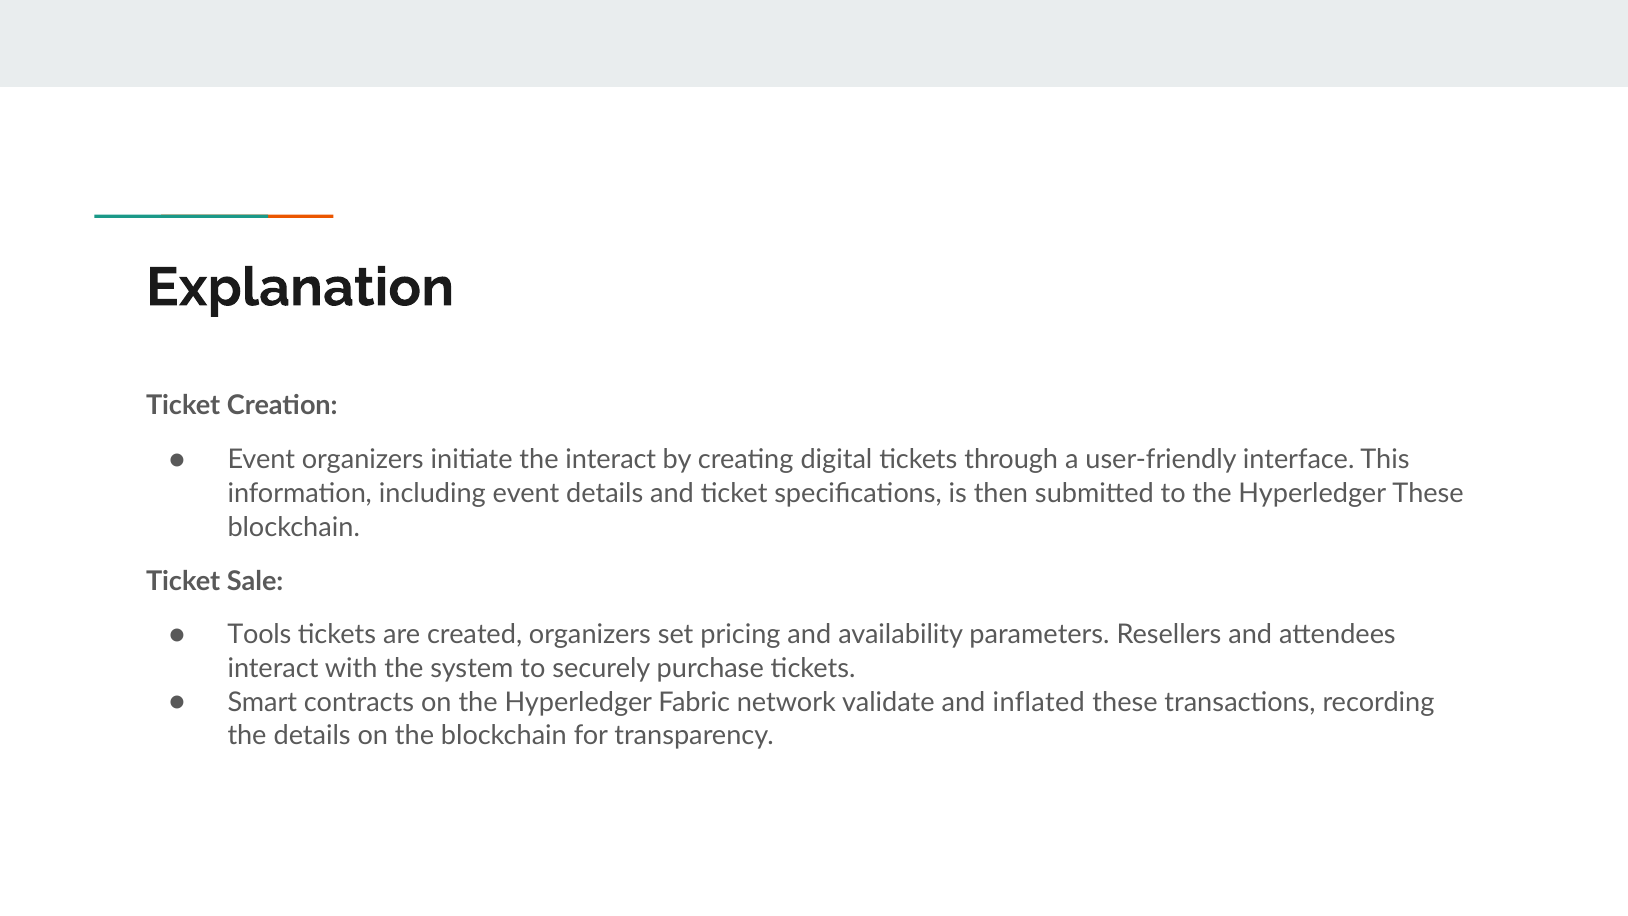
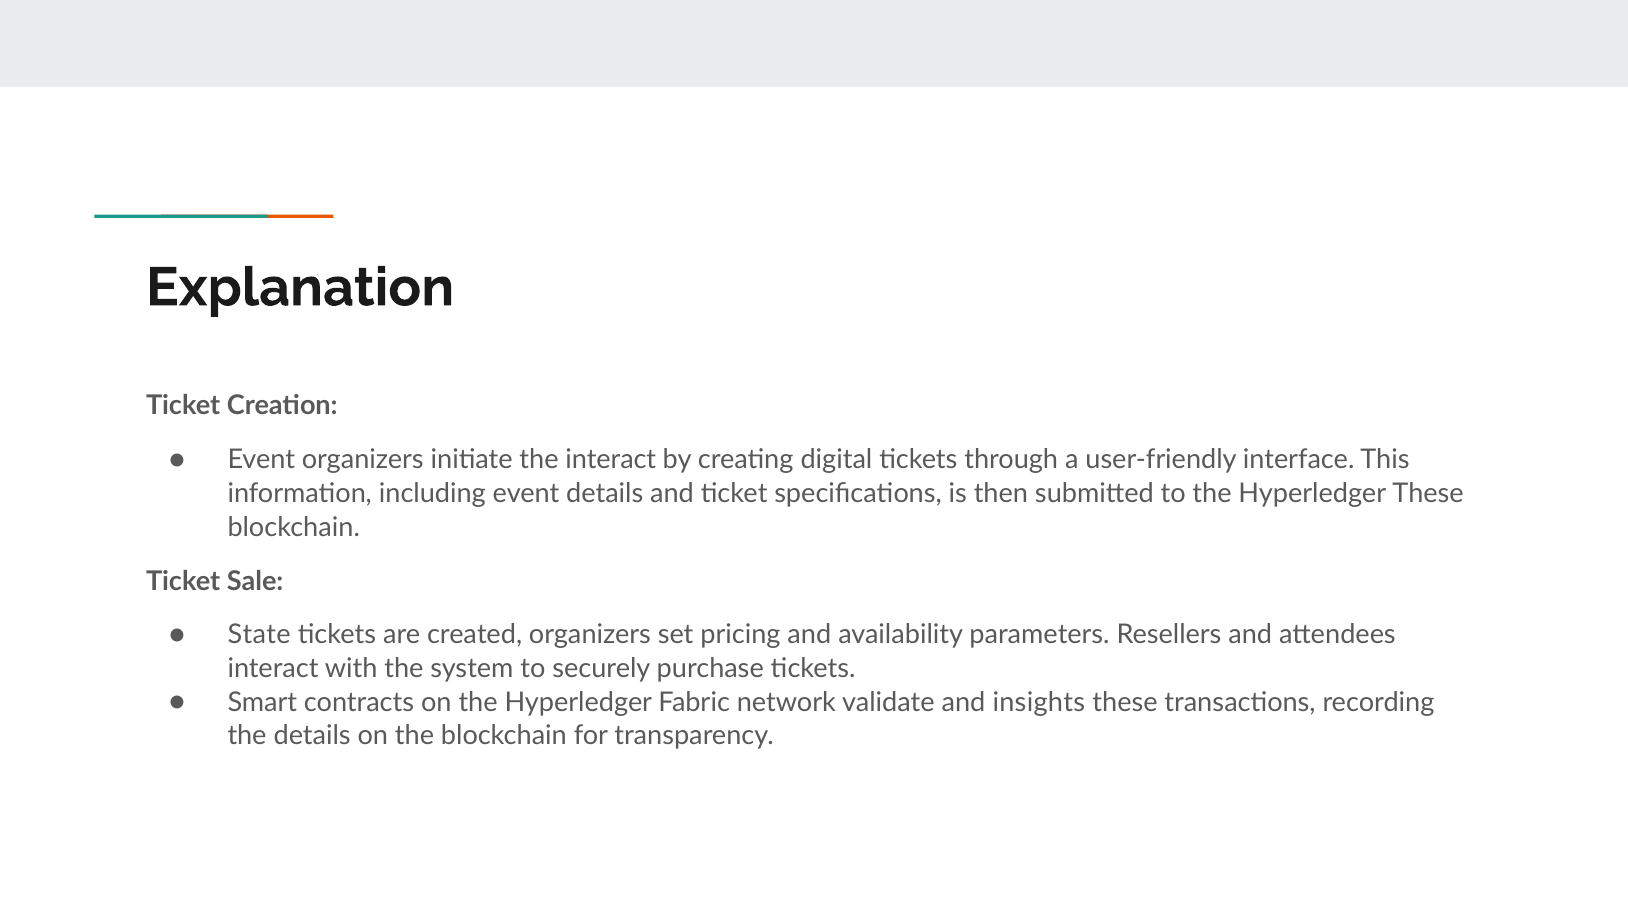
Tools: Tools -> State
inflated: inflated -> insights
